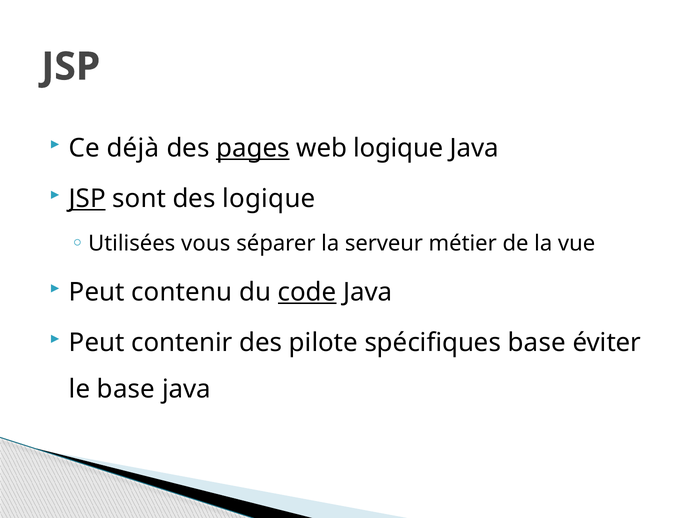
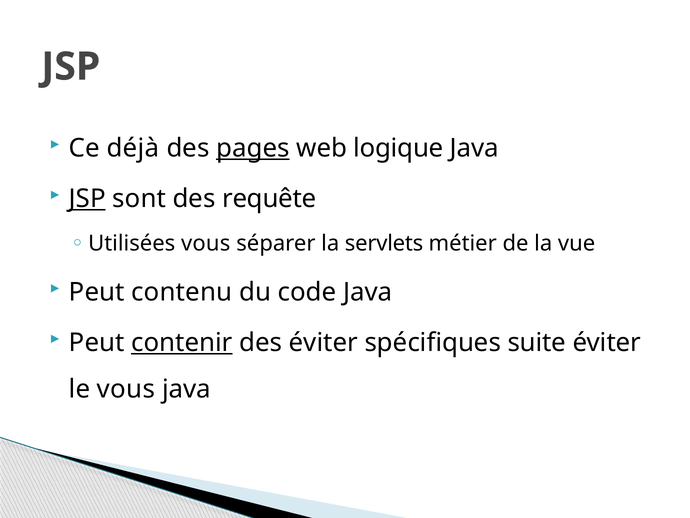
des logique: logique -> requête
serveur: serveur -> servlets
code underline: present -> none
contenir underline: none -> present
des pilote: pilote -> éviter
spécifiques base: base -> suite
le base: base -> vous
